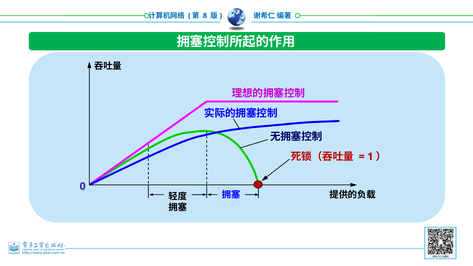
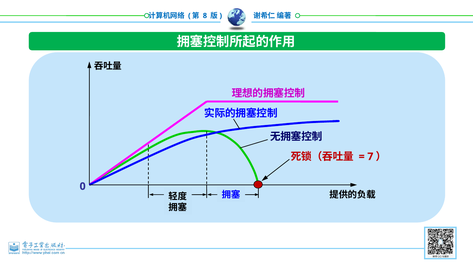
1: 1 -> 7
